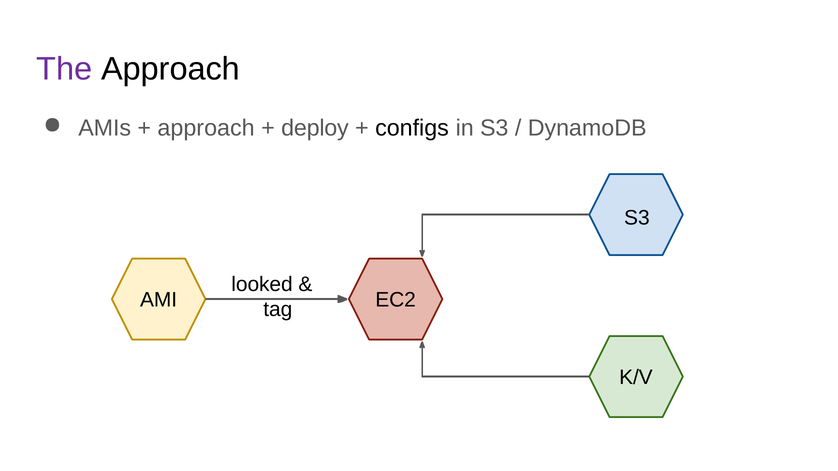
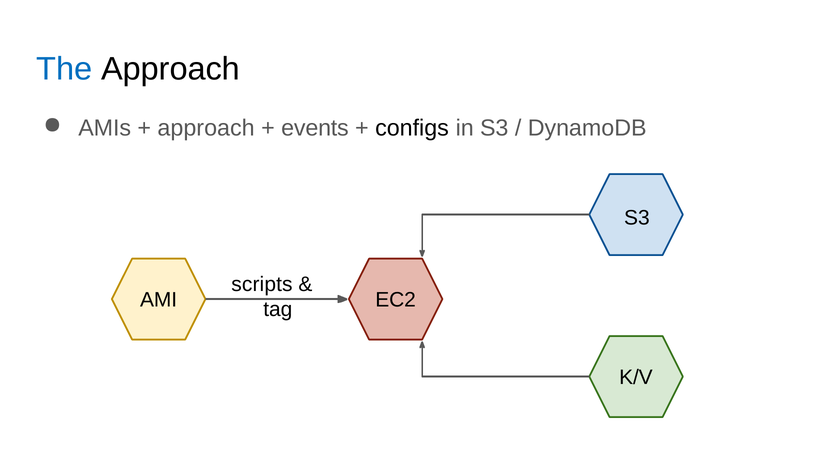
The colour: purple -> blue
deploy: deploy -> events
looked: looked -> scripts
